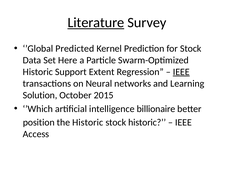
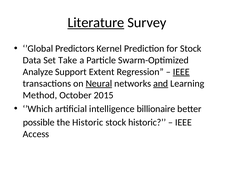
Predicted: Predicted -> Predictors
Here: Here -> Take
Historic at (38, 72): Historic -> Analyze
Neural underline: none -> present
and underline: none -> present
Solution: Solution -> Method
position: position -> possible
